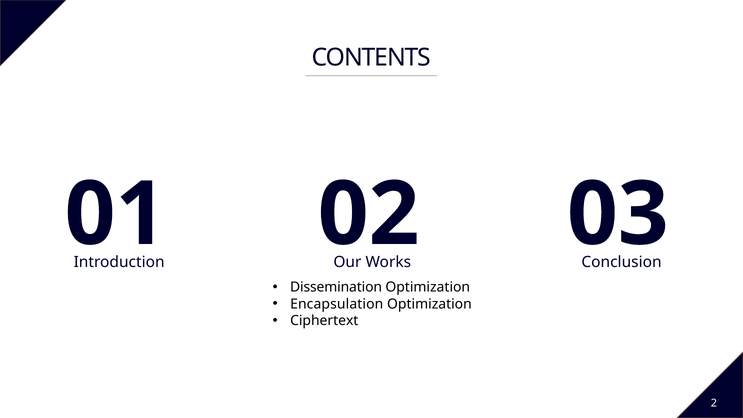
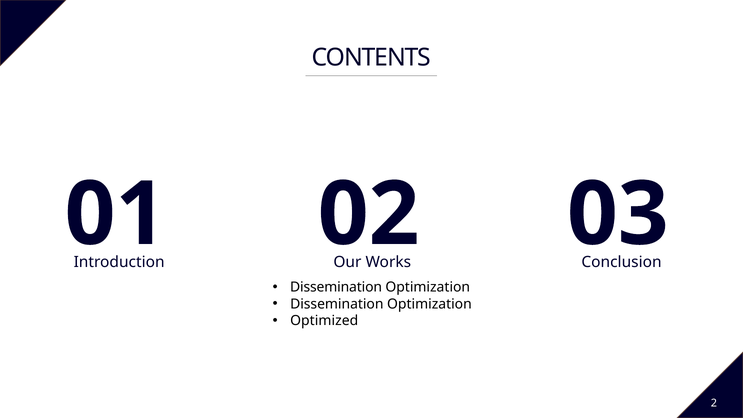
Encapsulation at (337, 304): Encapsulation -> Dissemination
Ciphertext: Ciphertext -> Optimized
